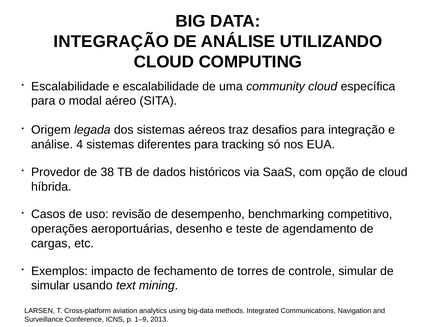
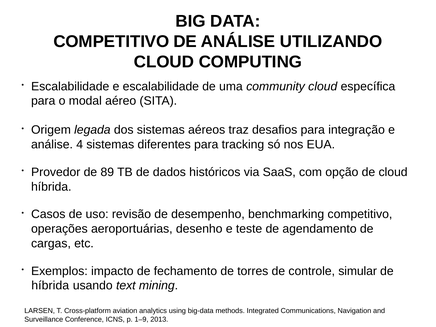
INTEGRAÇÃO at (111, 42): INTEGRAÇÃO -> COMPETITIVO
38: 38 -> 89
simular at (50, 286): simular -> híbrida
